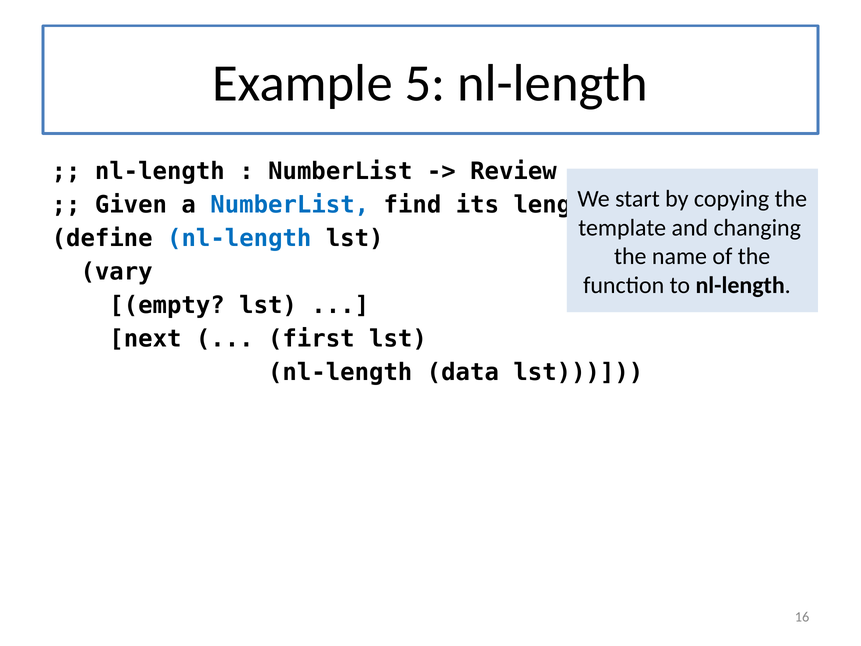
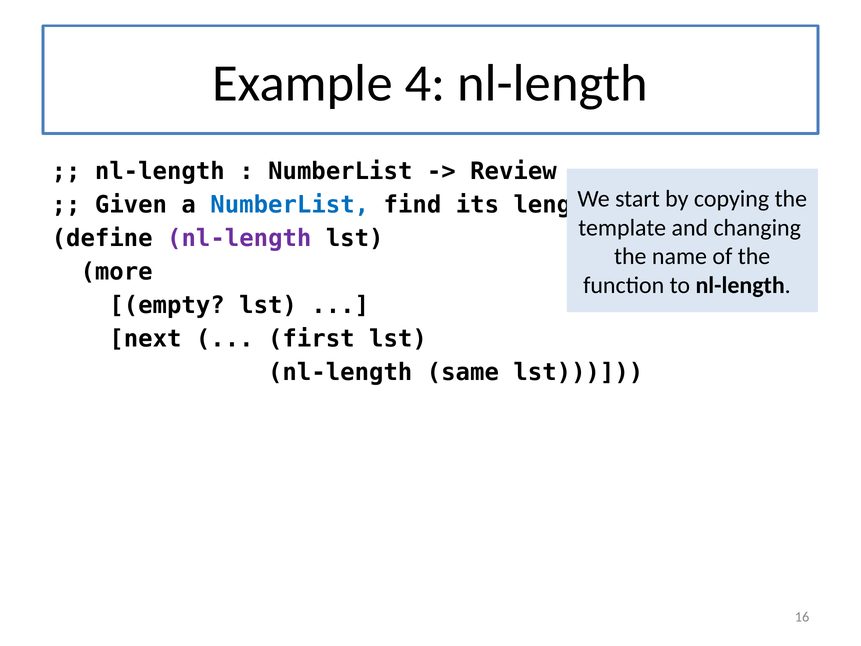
5: 5 -> 4
nl-length at (239, 238) colour: blue -> purple
vary: vary -> more
data: data -> same
